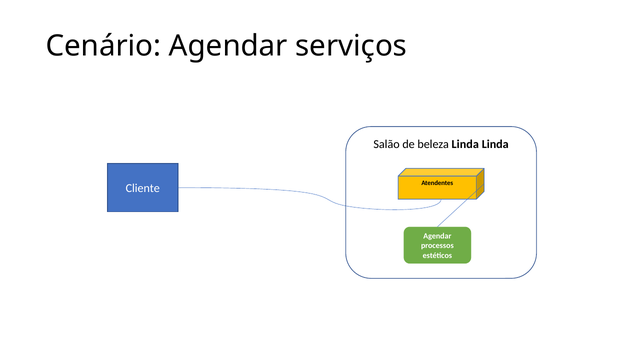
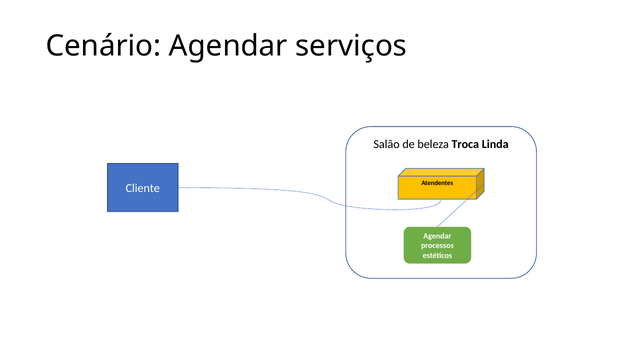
beleza Linda: Linda -> Troca
